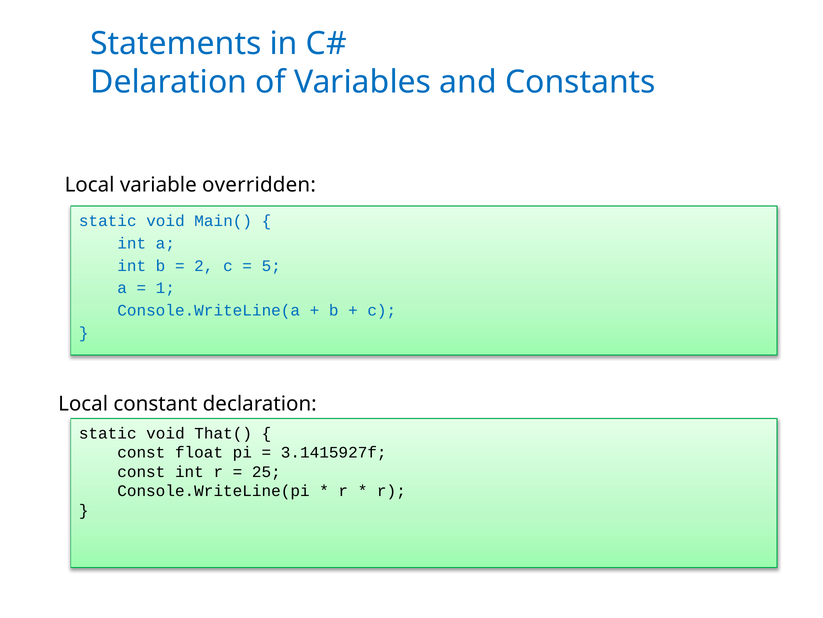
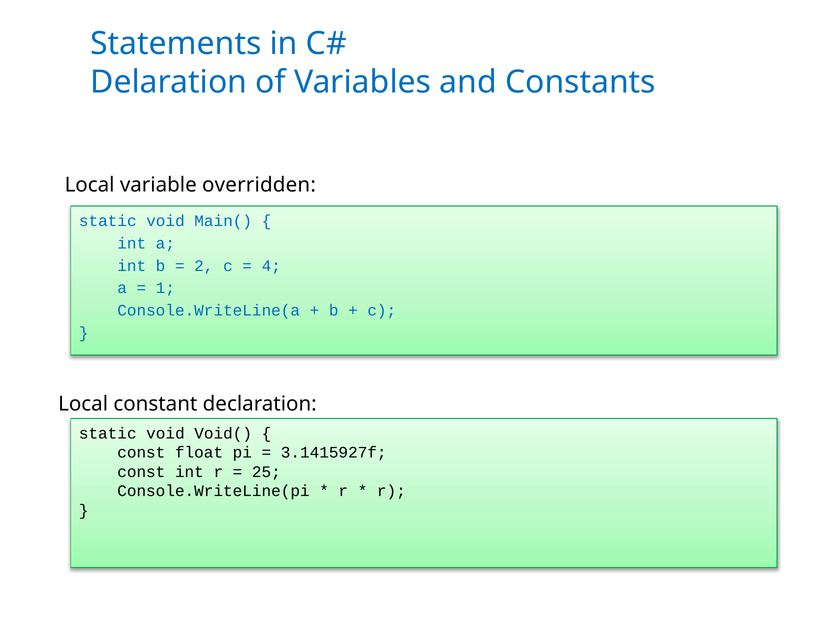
5: 5 -> 4
That(: That( -> Void(
